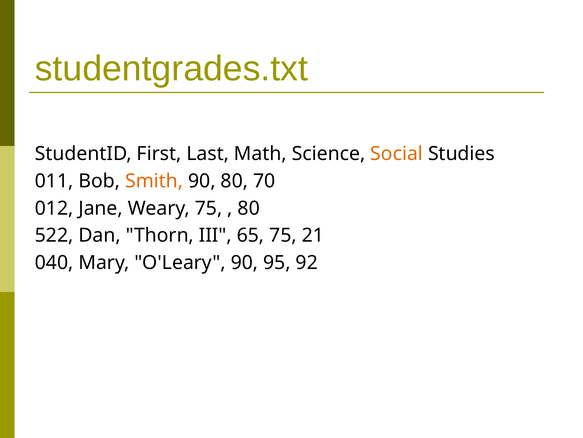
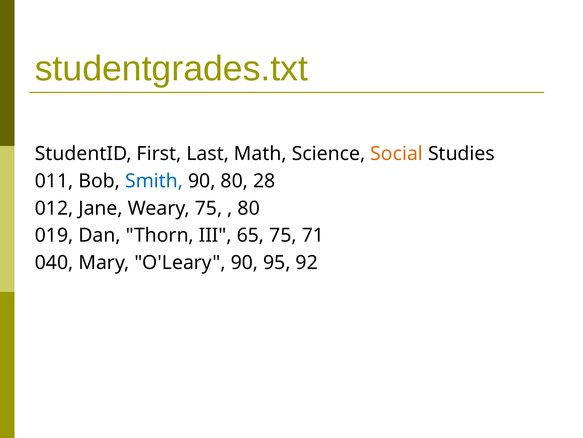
Smith colour: orange -> blue
70: 70 -> 28
522: 522 -> 019
21: 21 -> 71
